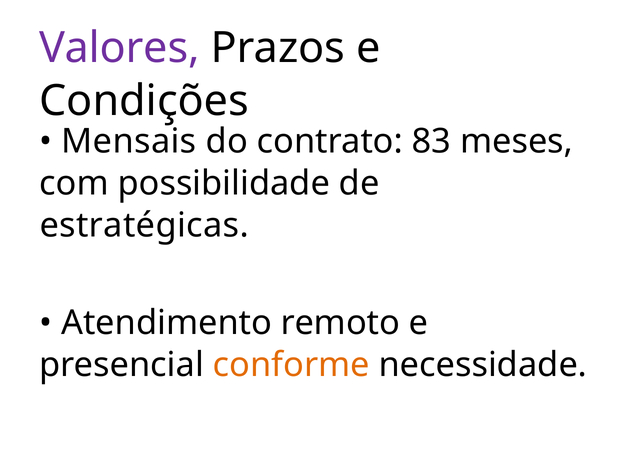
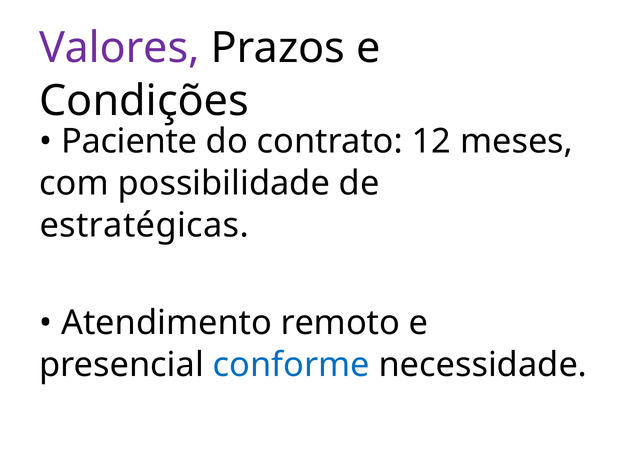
Mensais: Mensais -> Paciente
83: 83 -> 12
conforme colour: orange -> blue
